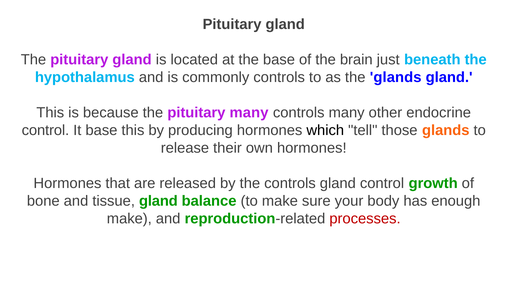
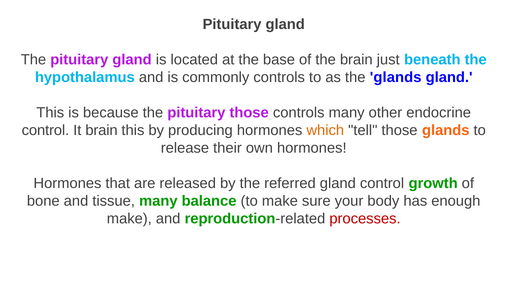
pituitary many: many -> those
It base: base -> brain
which colour: black -> orange
the controls: controls -> referred
tissue gland: gland -> many
